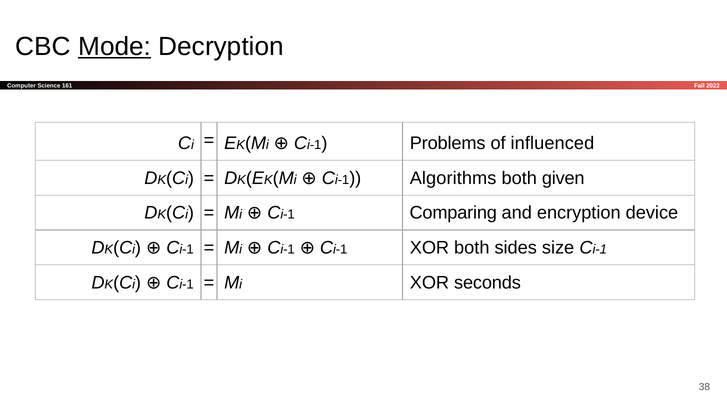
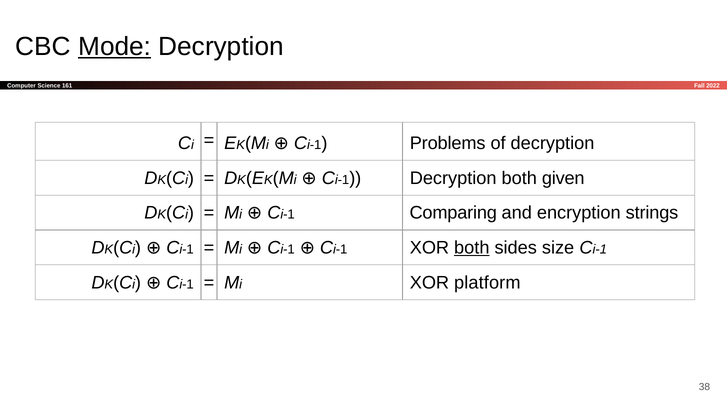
of influenced: influenced -> decryption
Algorithms at (453, 178): Algorithms -> Decryption
device: device -> strings
both at (472, 248) underline: none -> present
seconds: seconds -> platform
